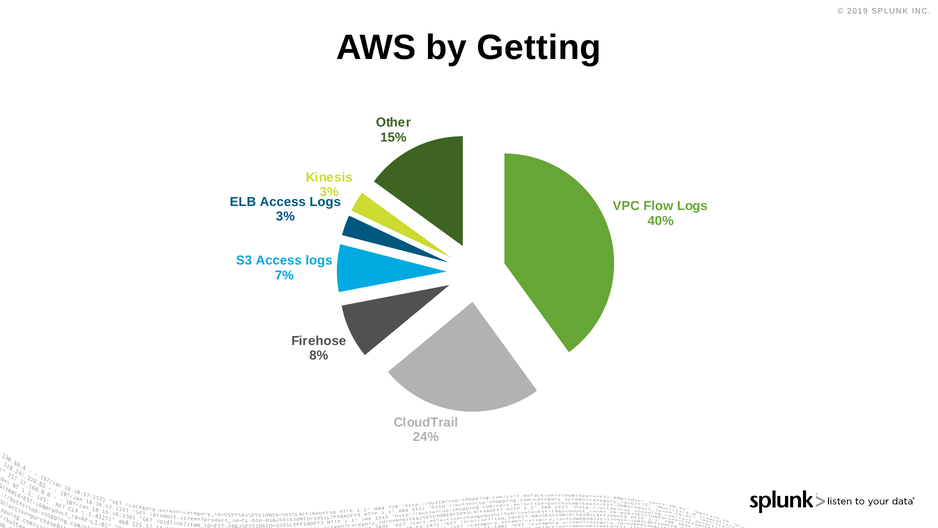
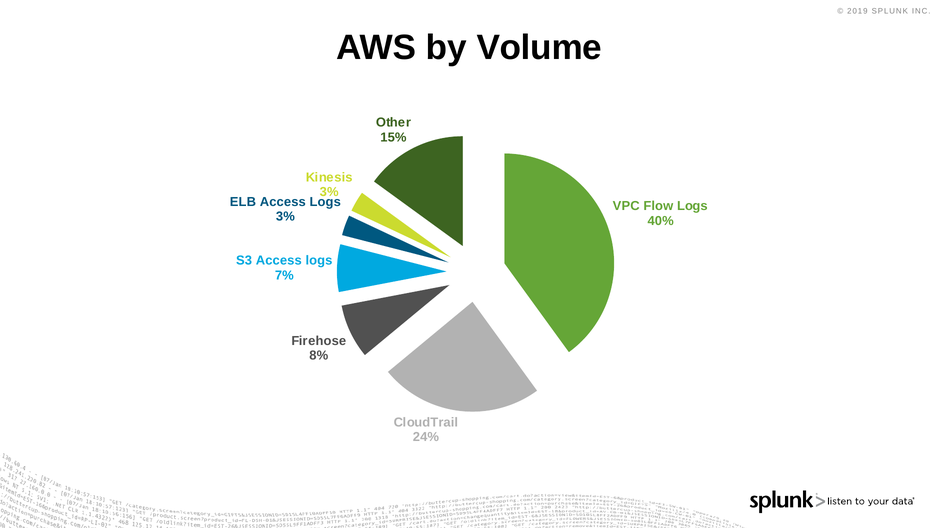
Getting: Getting -> Volume
